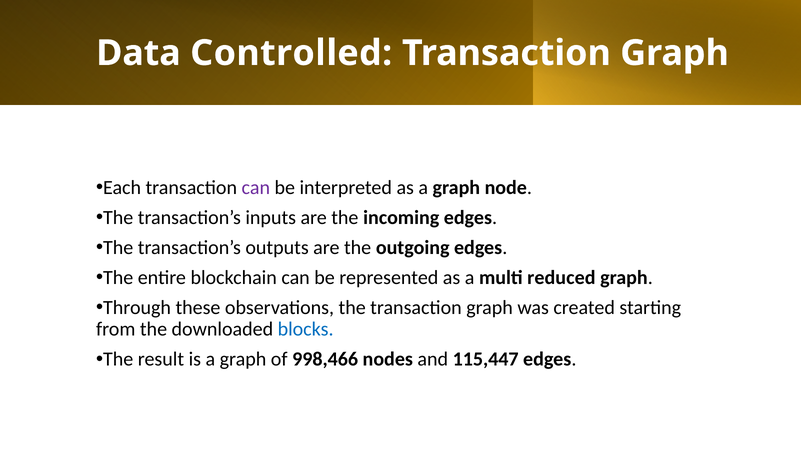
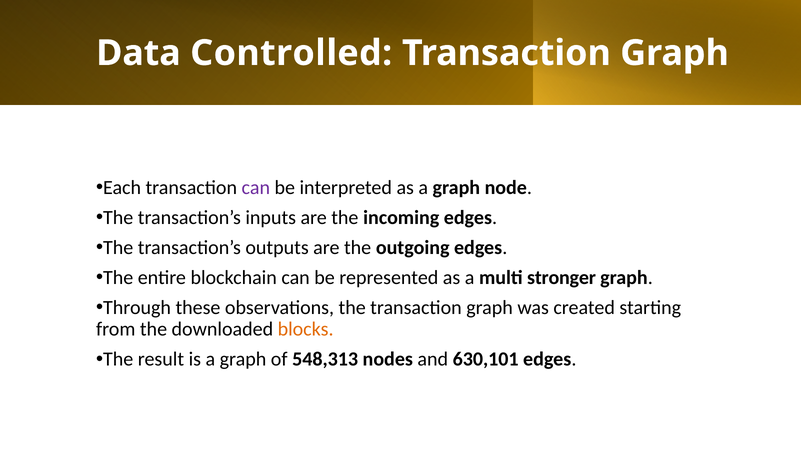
reduced: reduced -> stronger
blocks colour: blue -> orange
998,466: 998,466 -> 548,313
115,447: 115,447 -> 630,101
